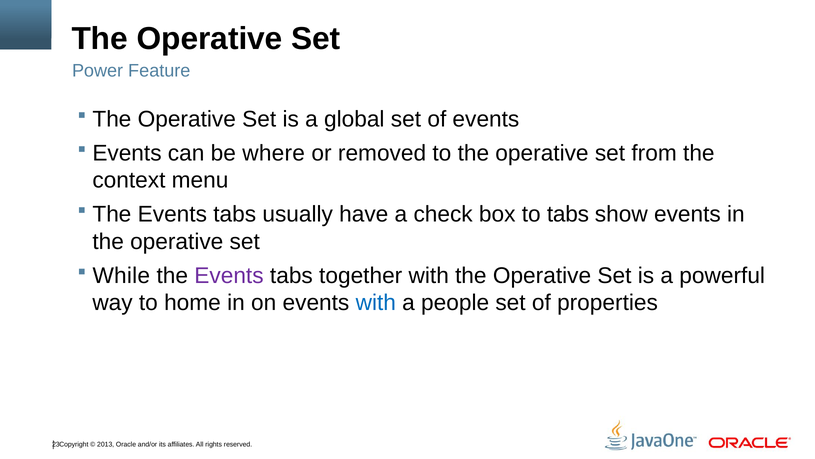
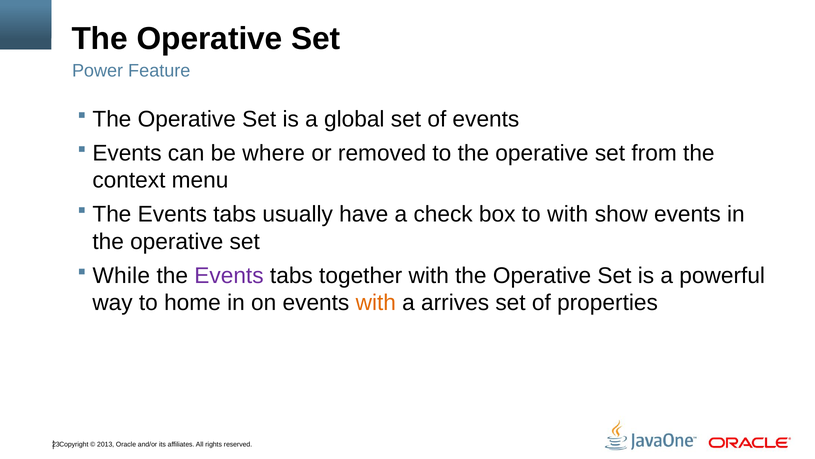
to tabs: tabs -> with
with at (376, 302) colour: blue -> orange
people: people -> arrives
